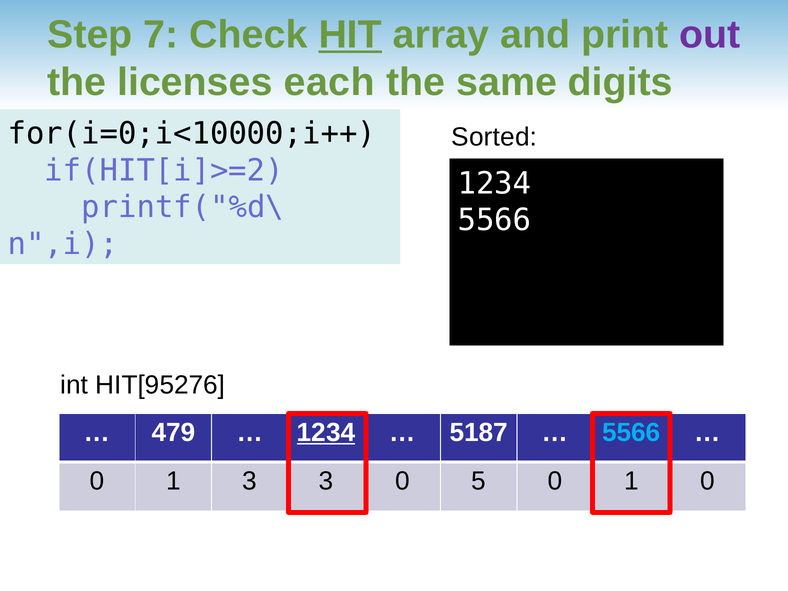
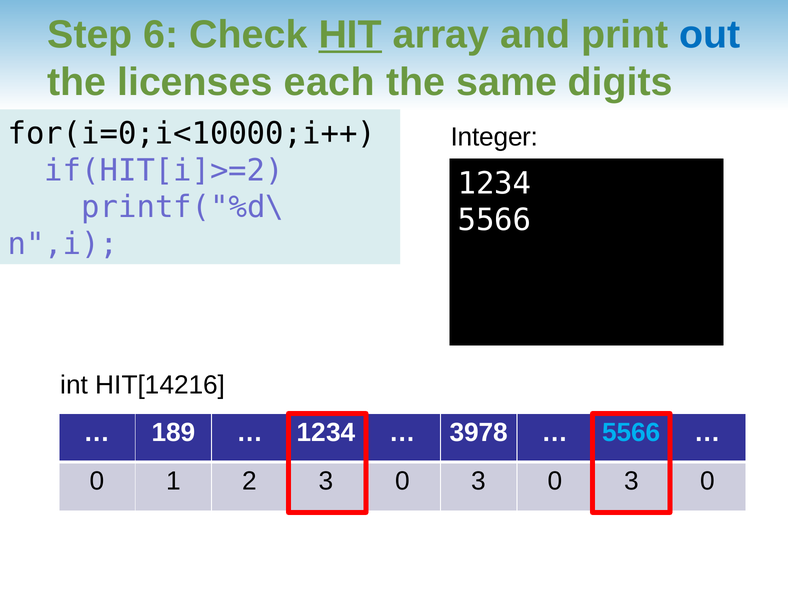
7: 7 -> 6
out colour: purple -> blue
Sorted: Sorted -> Integer
HIT[95276: HIT[95276 -> HIT[14216
479: 479 -> 189
1234 at (326, 432) underline: present -> none
5187: 5187 -> 3978
1 3: 3 -> 2
5 at (479, 481): 5 -> 3
1 at (631, 481): 1 -> 3
